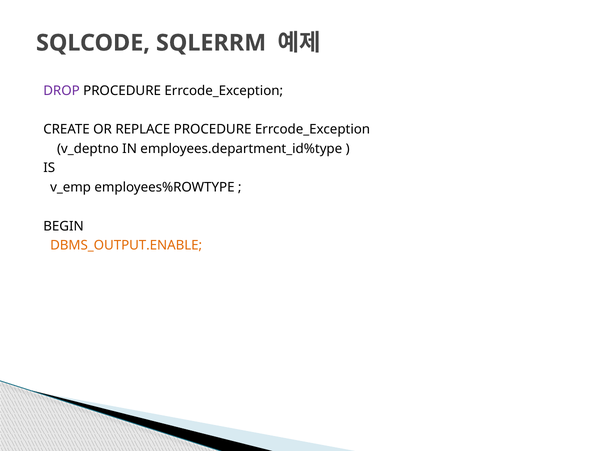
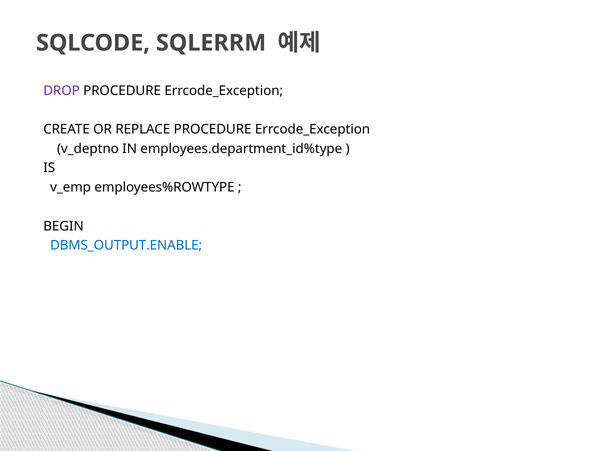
DBMS_OUTPUT.ENABLE colour: orange -> blue
